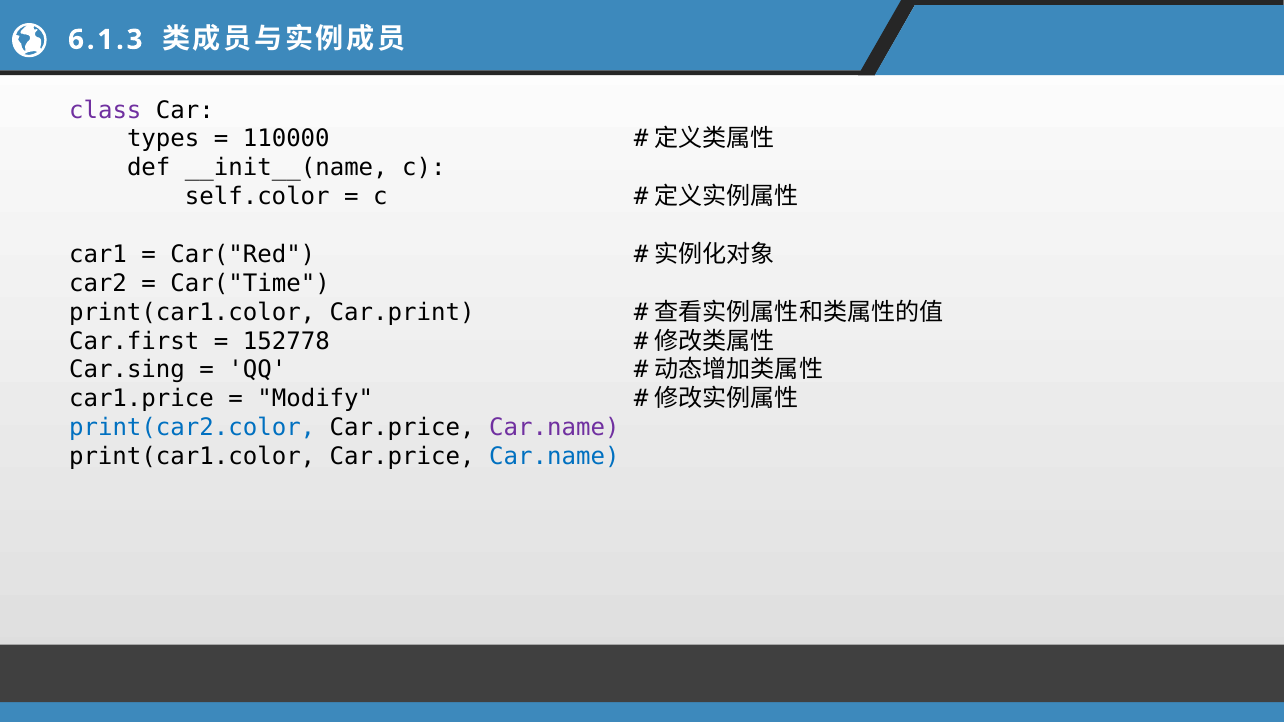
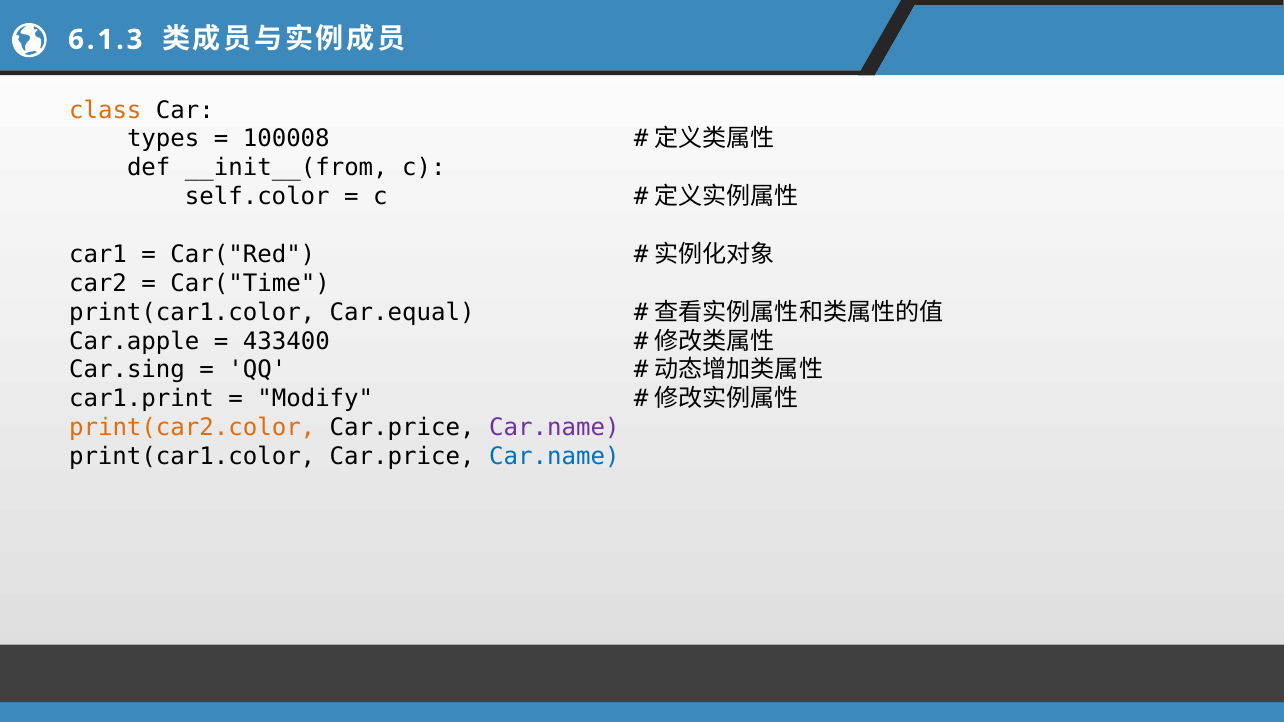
class colour: purple -> orange
110000: 110000 -> 100008
__init__(name: __init__(name -> __init__(from
Car.print: Car.print -> Car.equal
Car.first: Car.first -> Car.apple
152778: 152778 -> 433400
car1.price: car1.price -> car1.print
print(car2.color colour: blue -> orange
